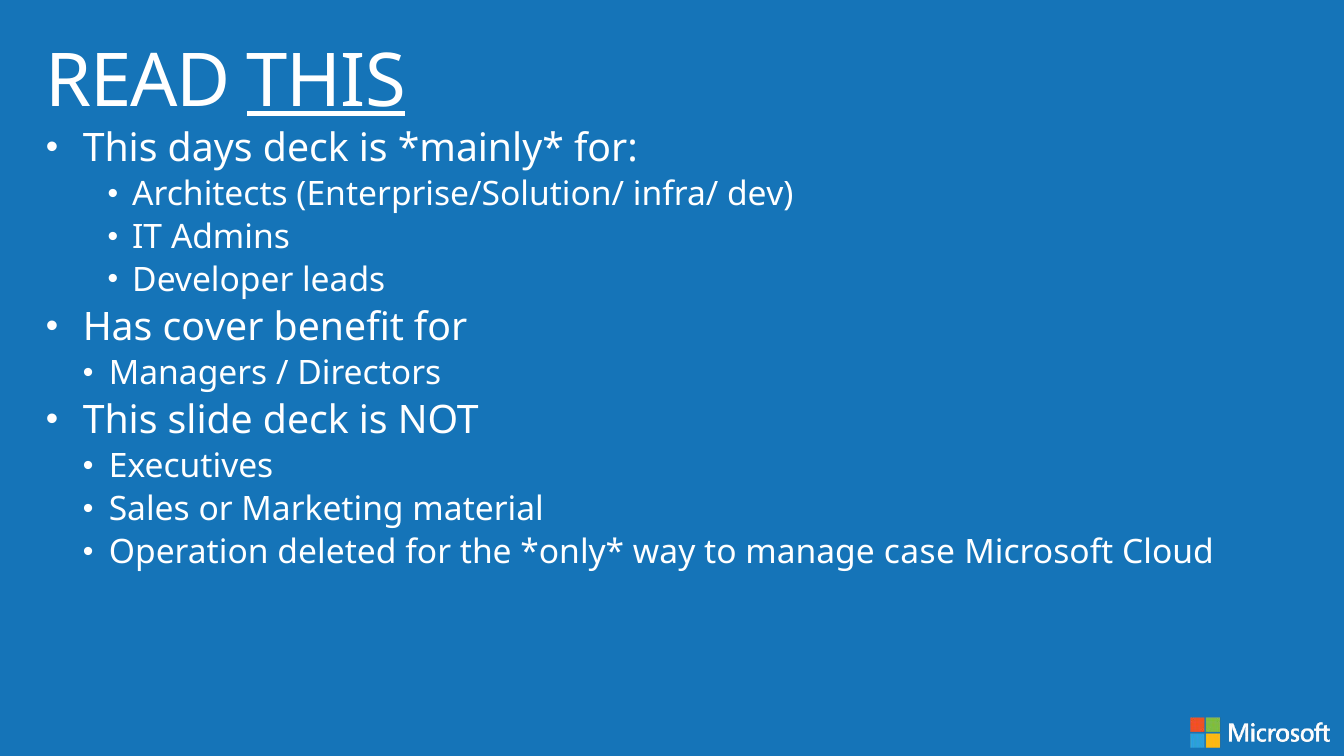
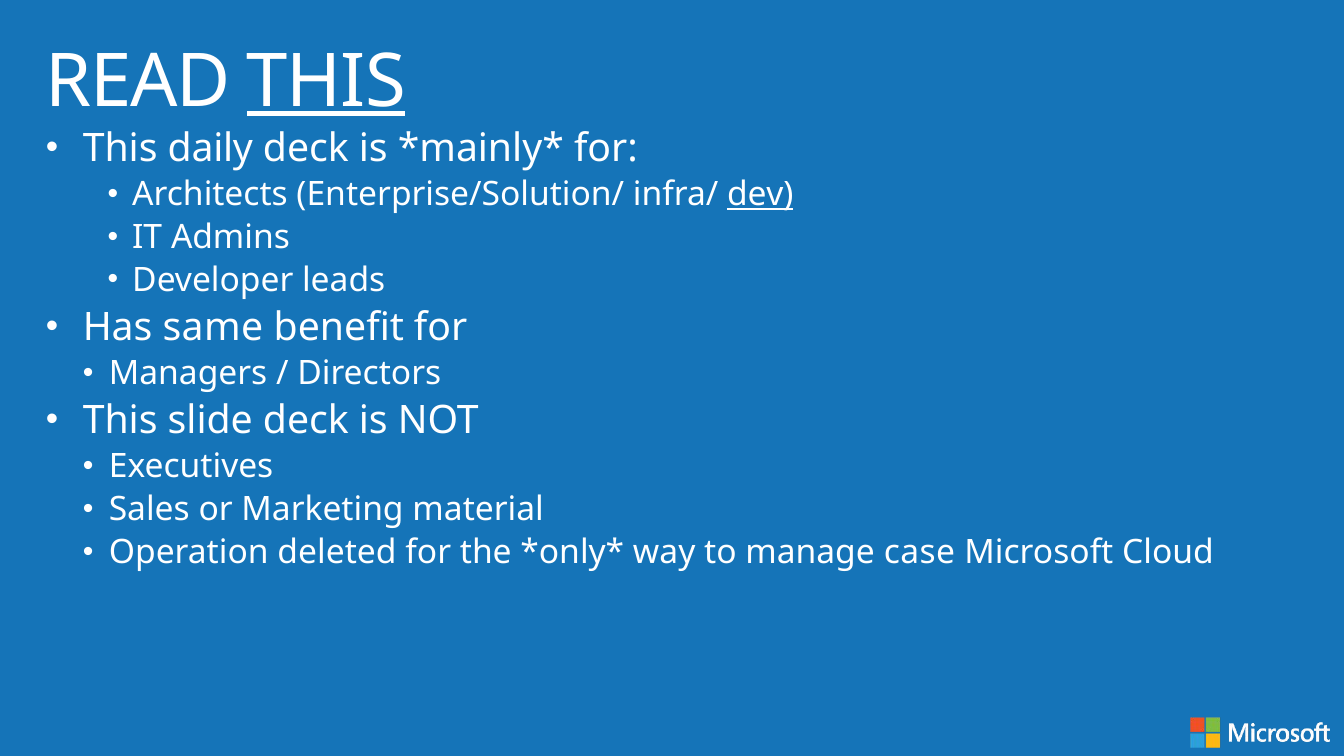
days: days -> daily
dev underline: none -> present
cover: cover -> same
